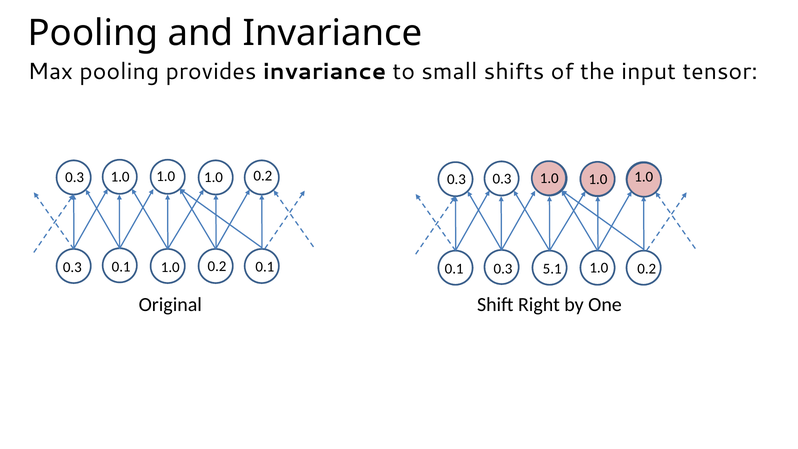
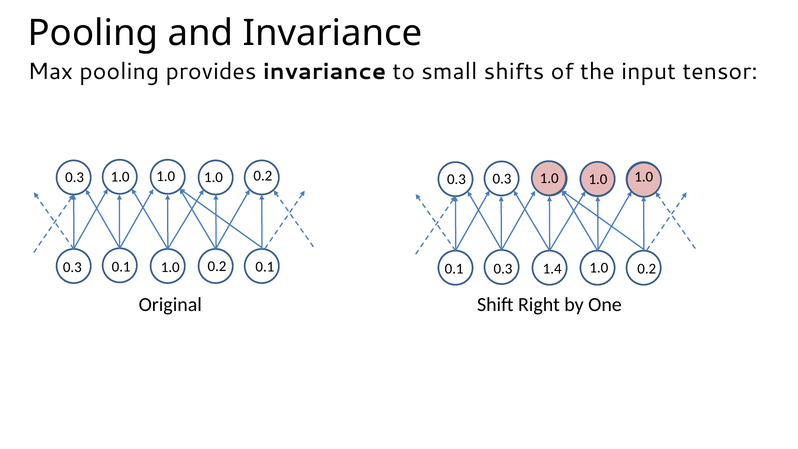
5.1: 5.1 -> 1.4
